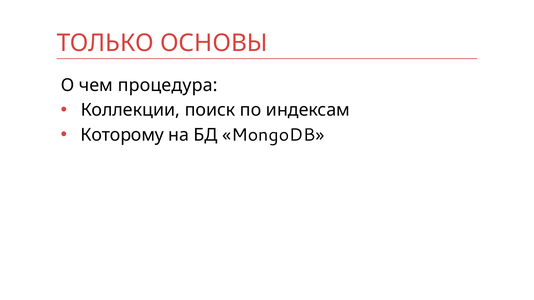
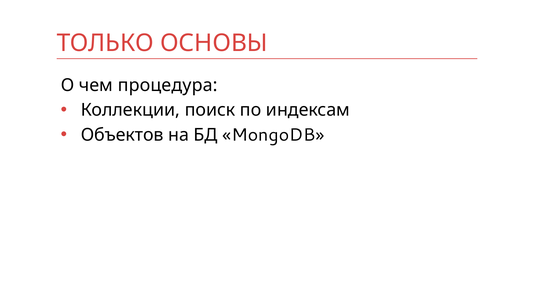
Которому: Которому -> Объектов
